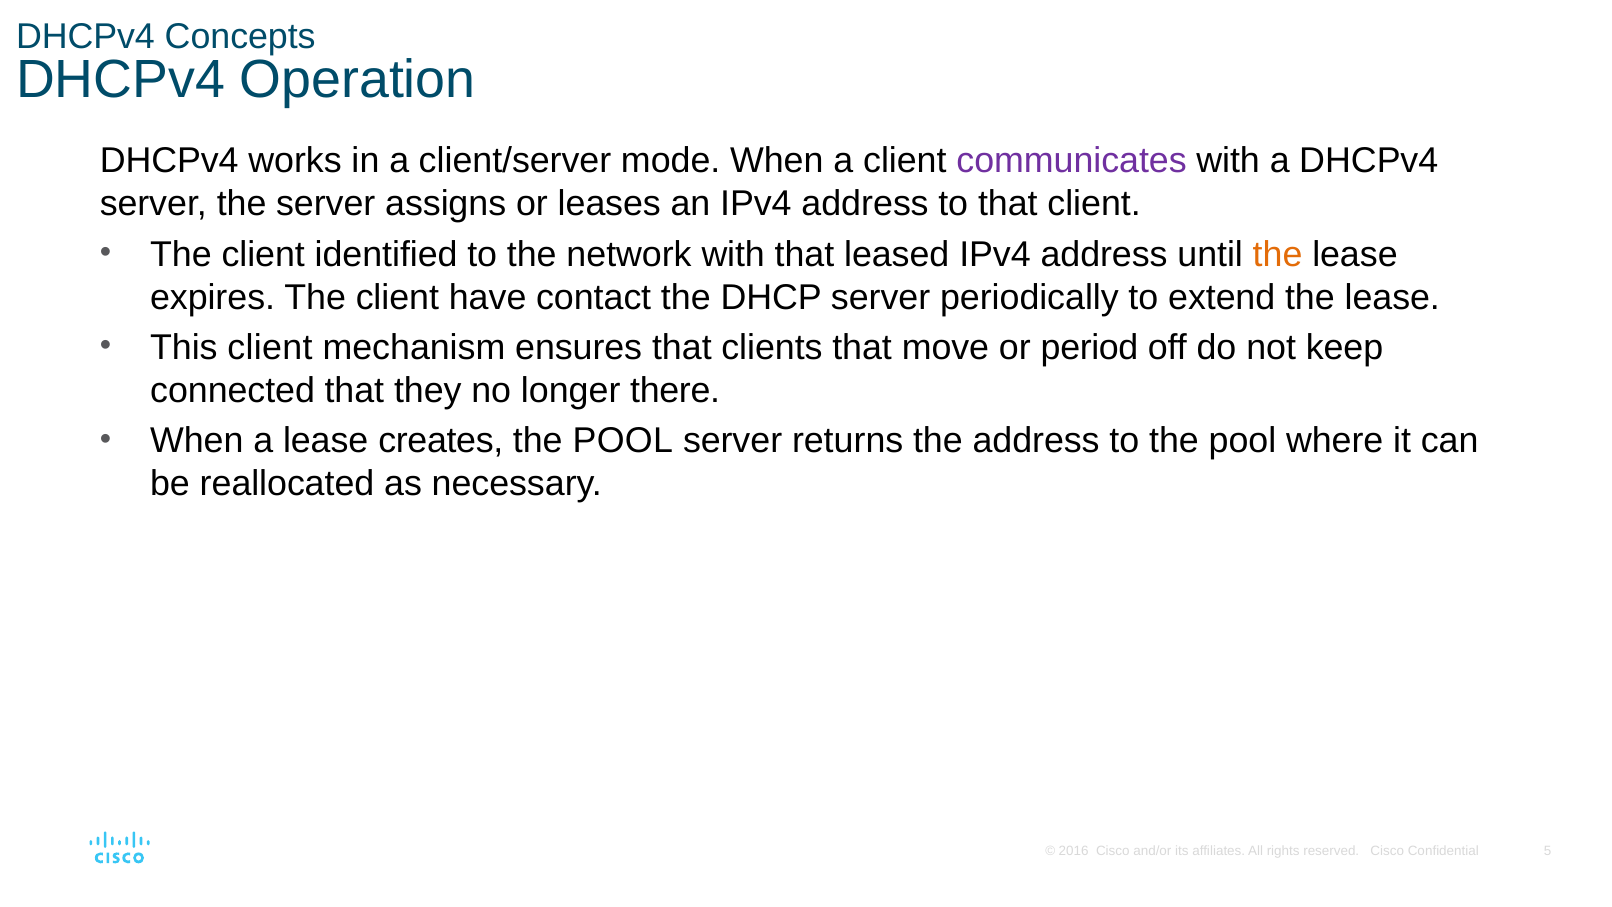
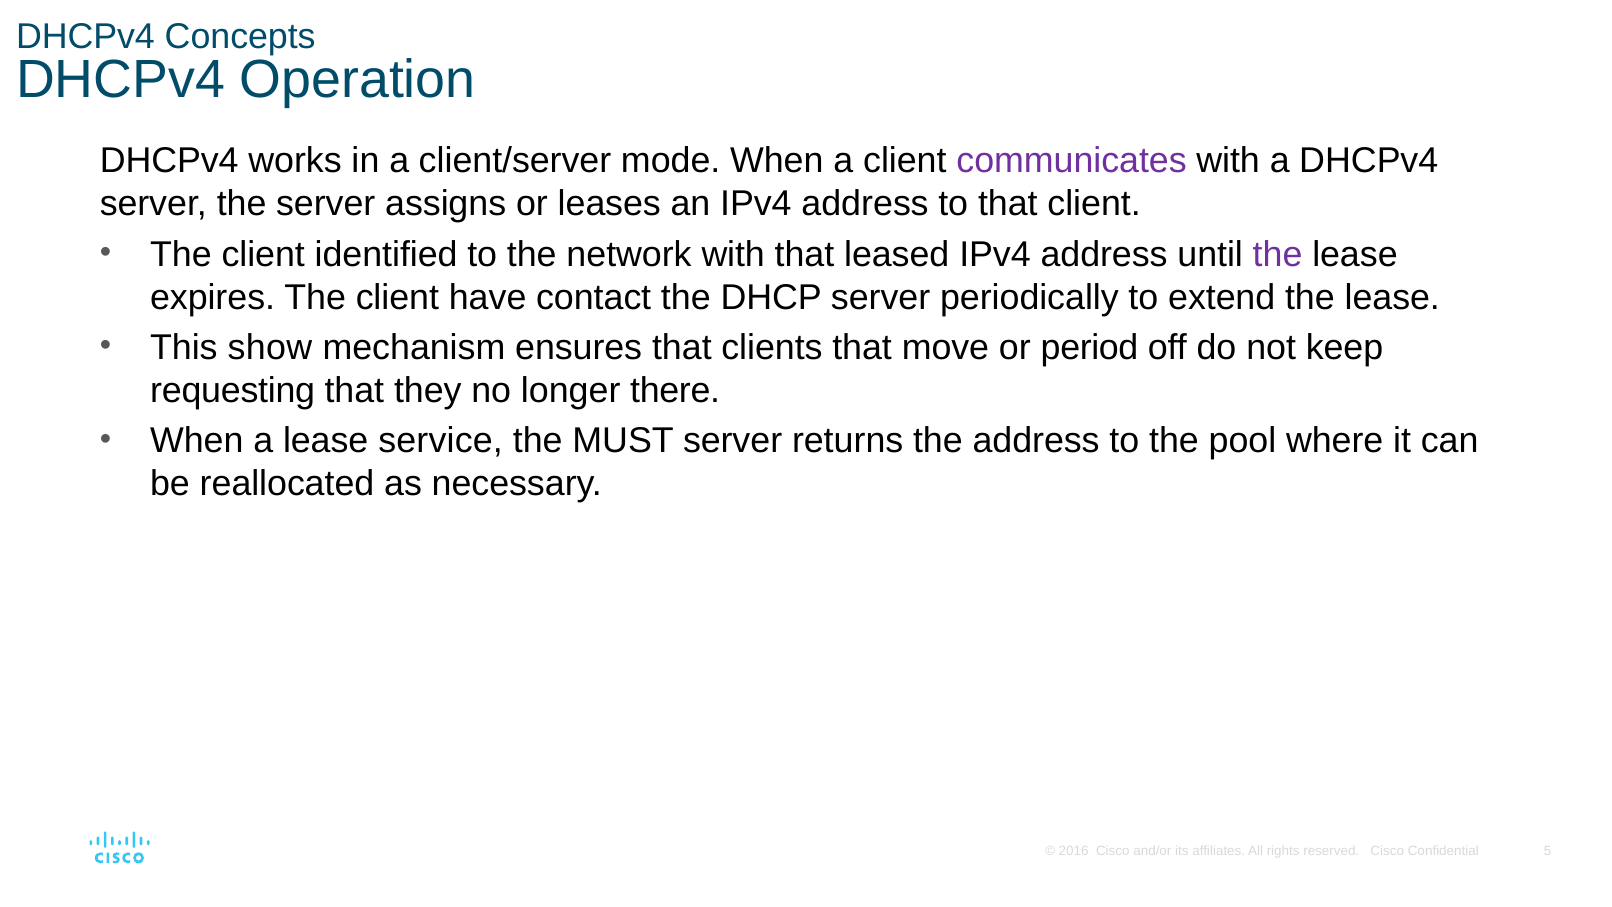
the at (1278, 254) colour: orange -> purple
This client: client -> show
connected: connected -> requesting
creates: creates -> service
POOL at (623, 440): POOL -> MUST
